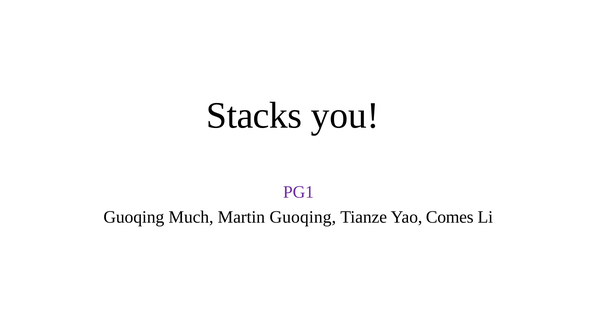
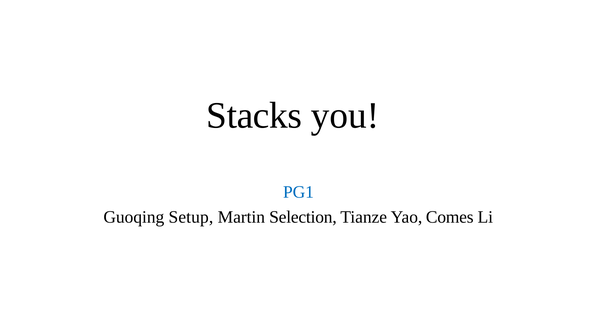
PG1 colour: purple -> blue
Much: Much -> Setup
Martin Guoqing: Guoqing -> Selection
